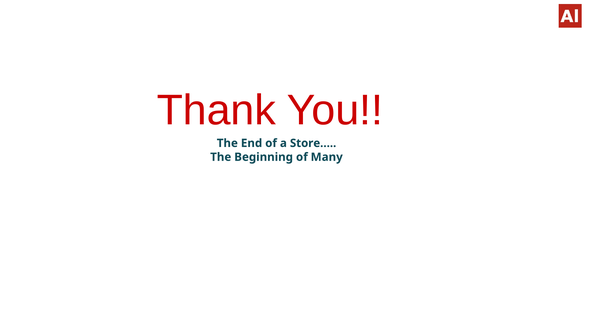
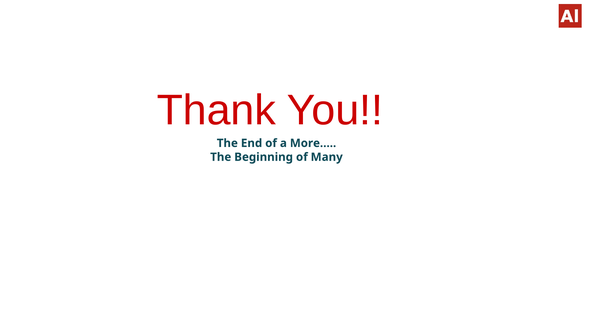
Store…: Store… -> More…
